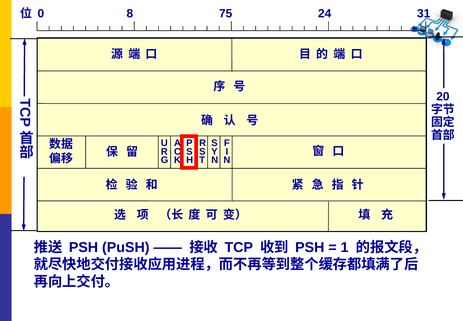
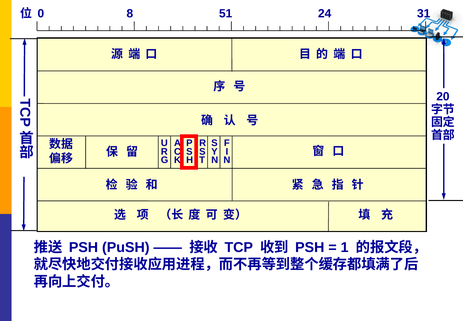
75: 75 -> 51
